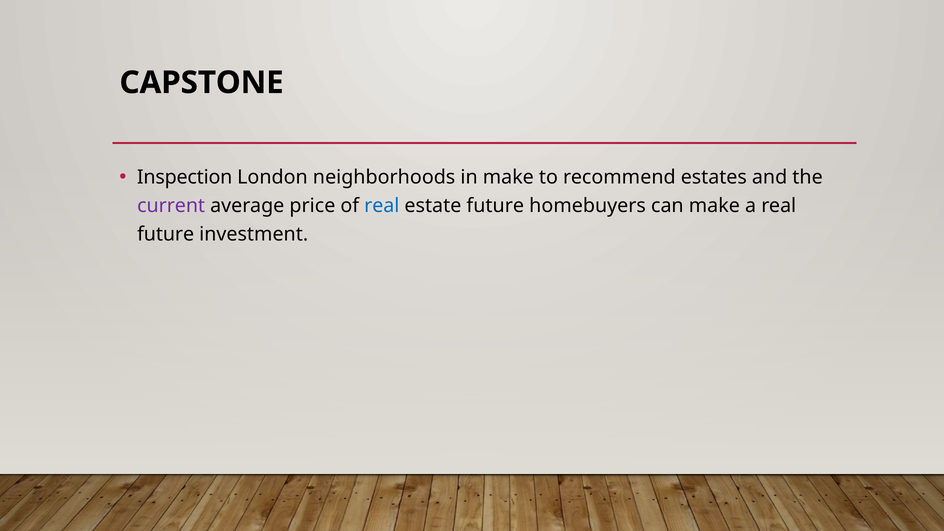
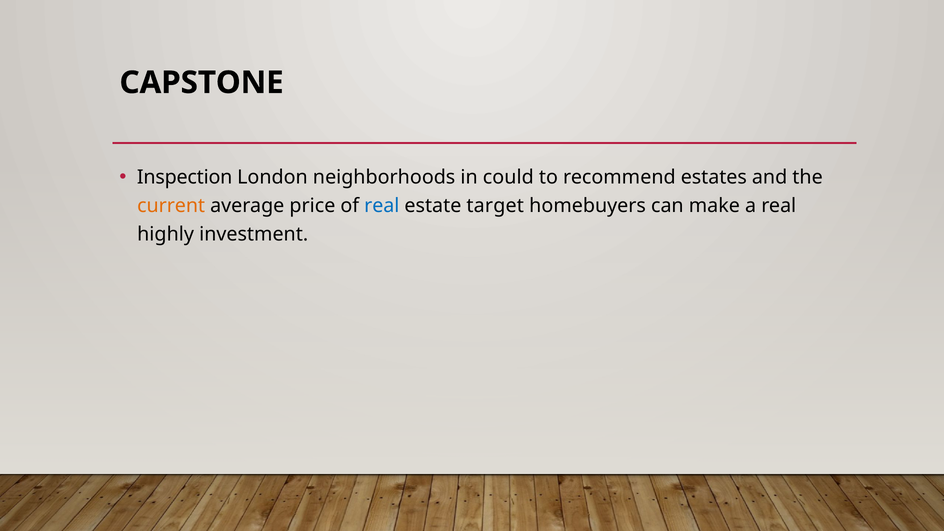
in make: make -> could
current colour: purple -> orange
estate future: future -> target
future at (166, 234): future -> highly
